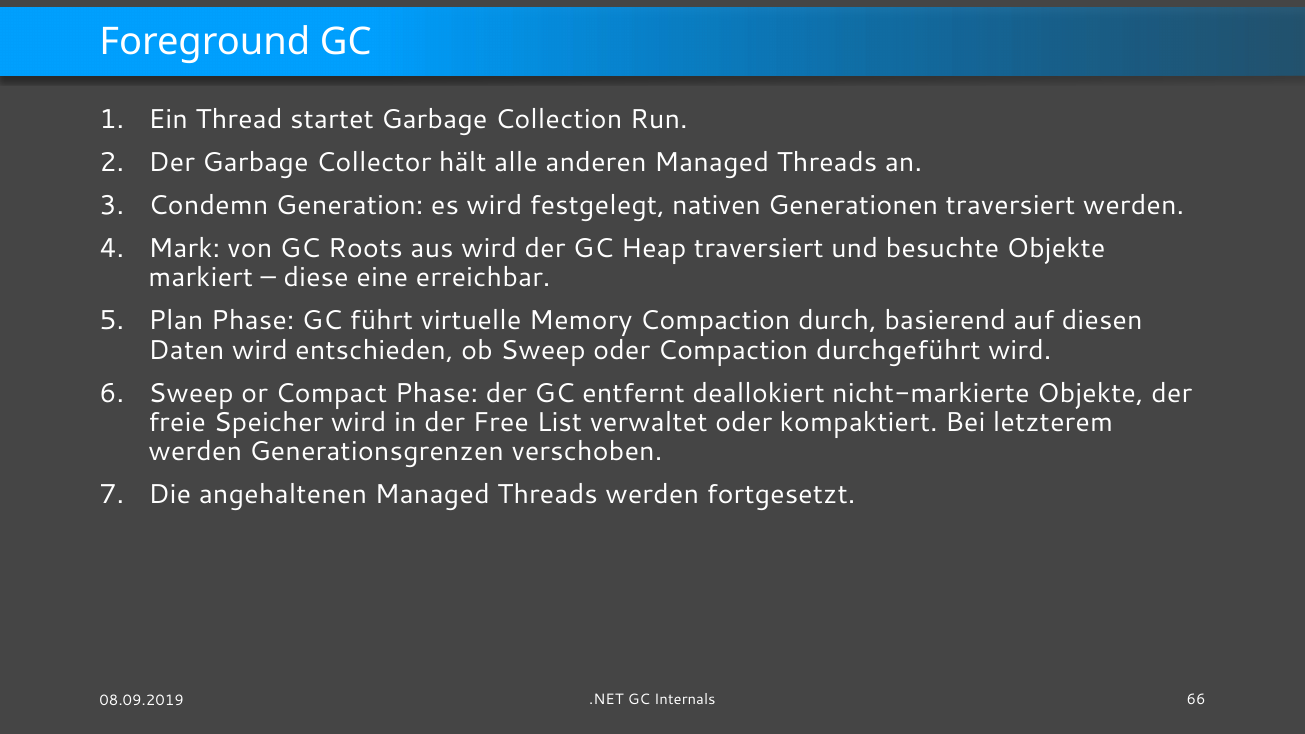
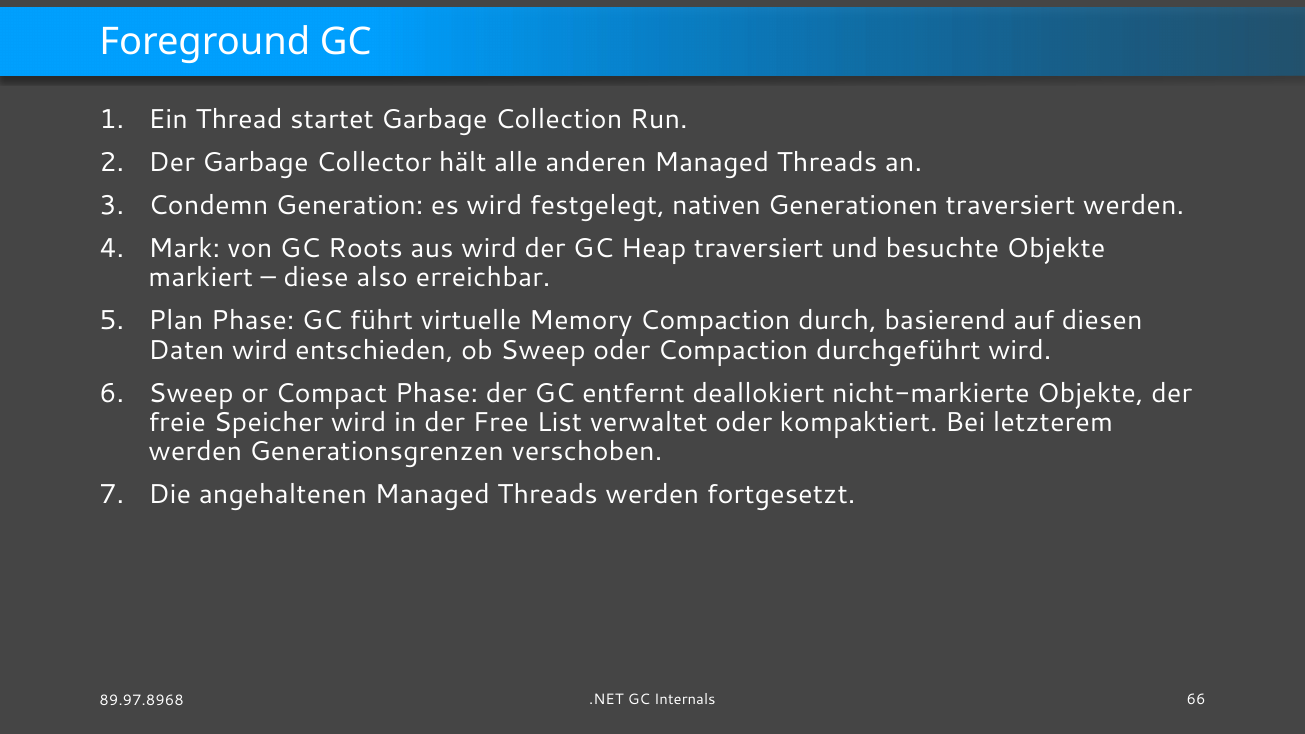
eine: eine -> also
08.09.2019: 08.09.2019 -> 89.97.8968
